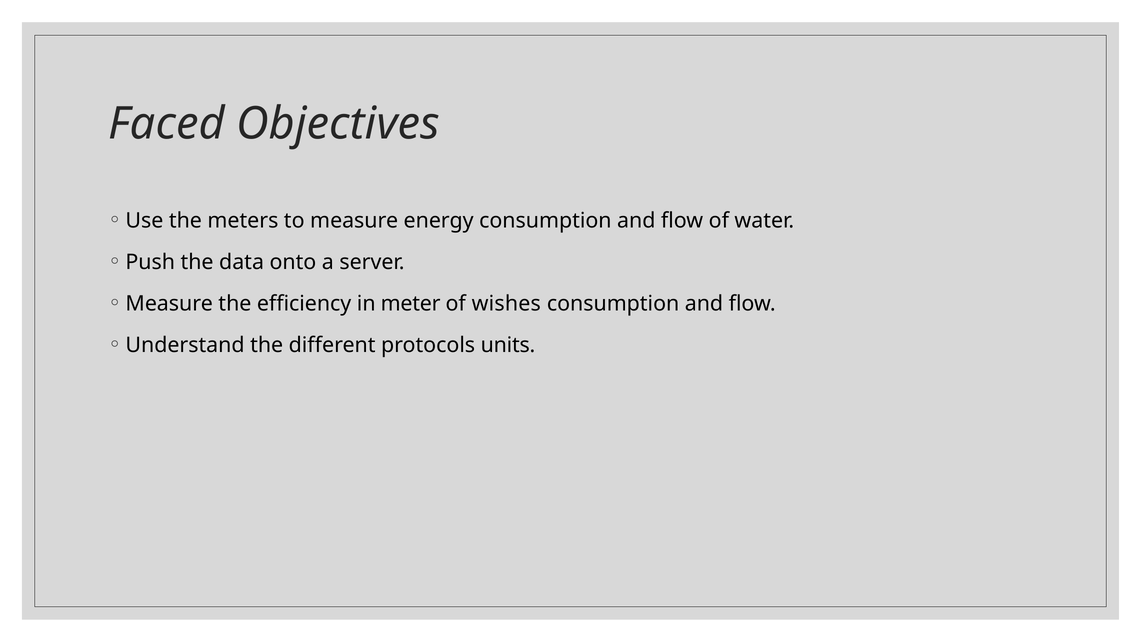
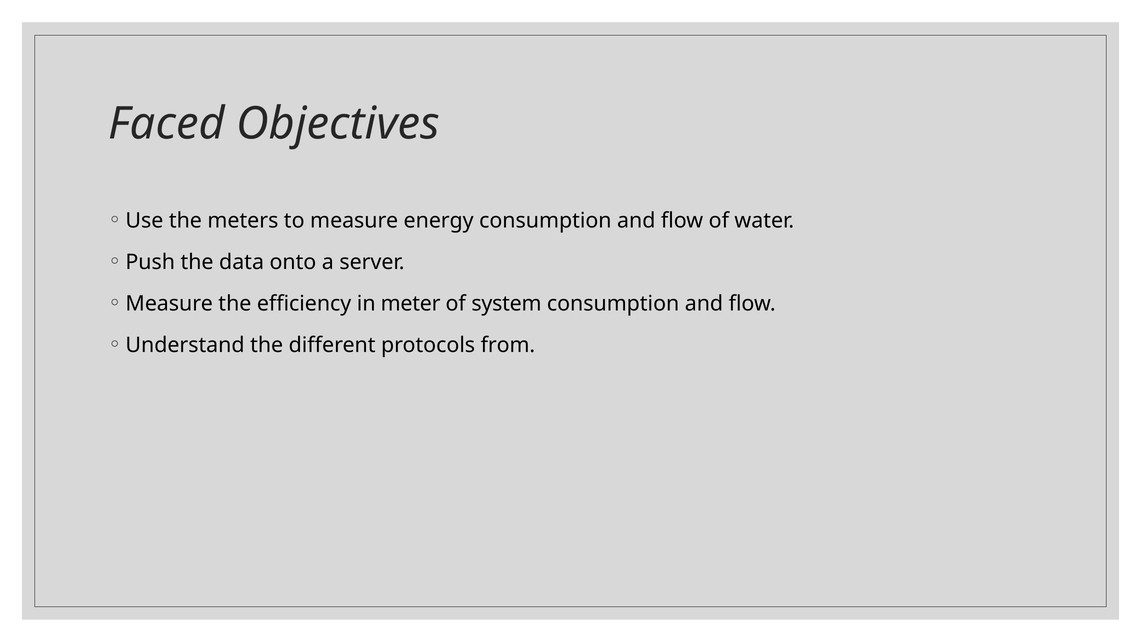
wishes: wishes -> system
units: units -> from
